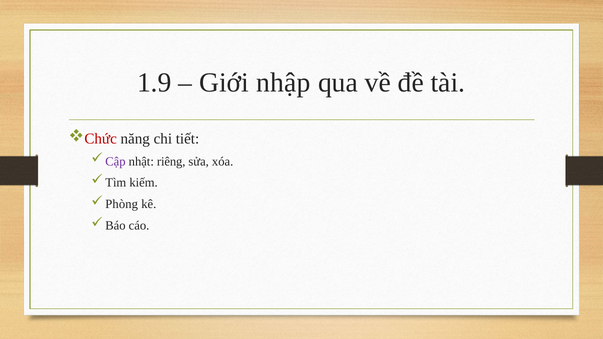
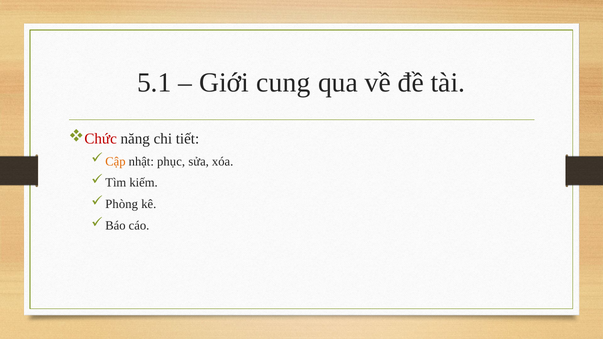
1.9: 1.9 -> 5.1
nhập: nhập -> cung
Cập colour: purple -> orange
riêng: riêng -> phục
